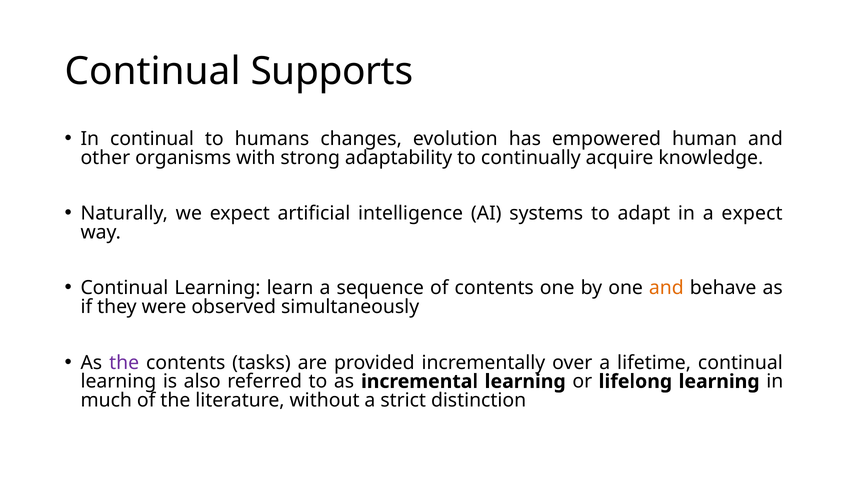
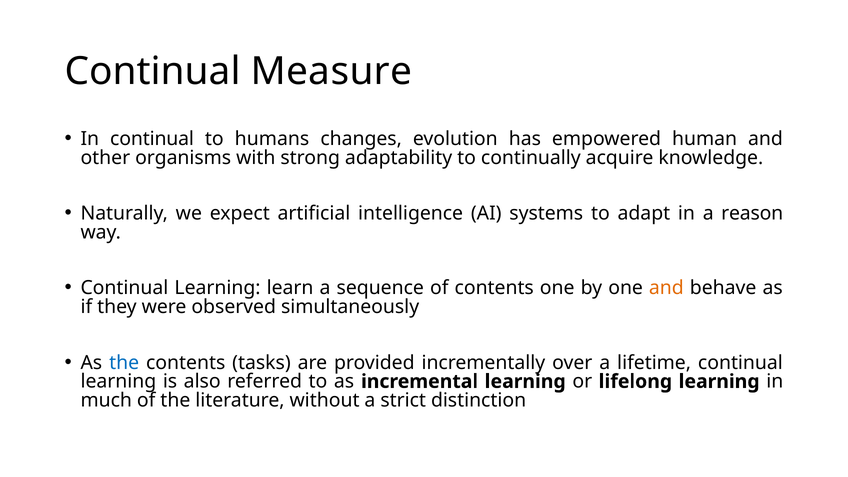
Supports: Supports -> Measure
a expect: expect -> reason
the at (124, 363) colour: purple -> blue
